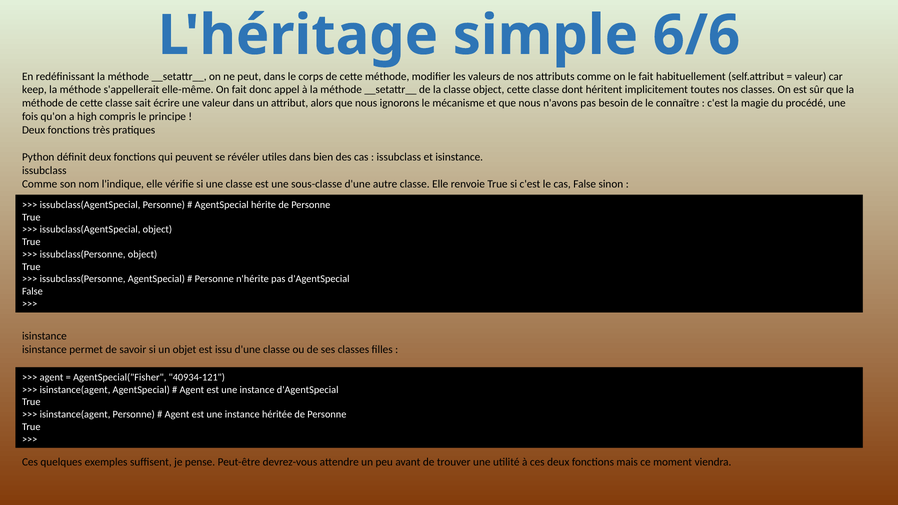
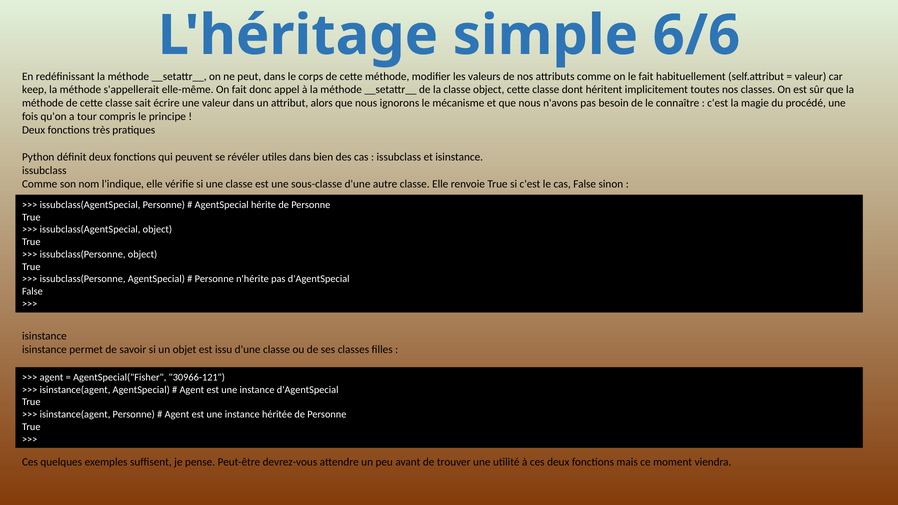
high: high -> tour
40934-121: 40934-121 -> 30966-121
